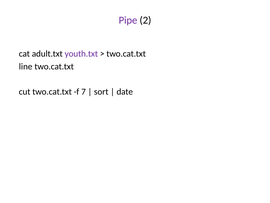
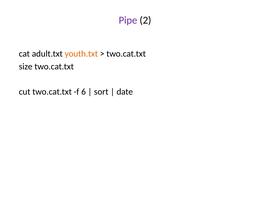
youth.txt colour: purple -> orange
line: line -> size
7: 7 -> 6
